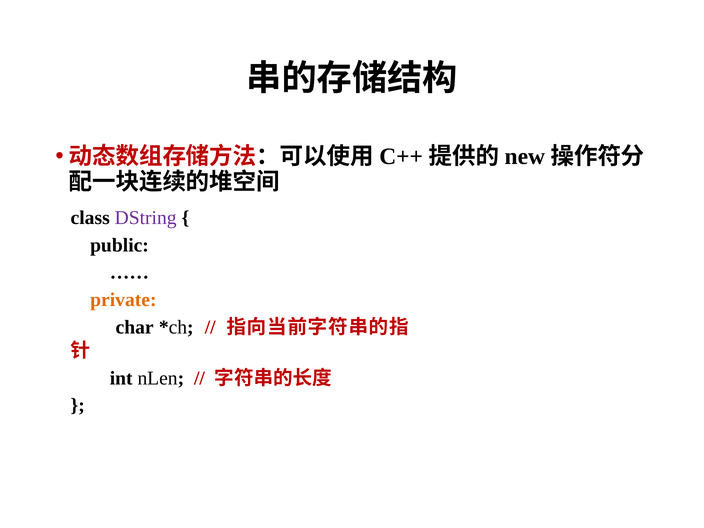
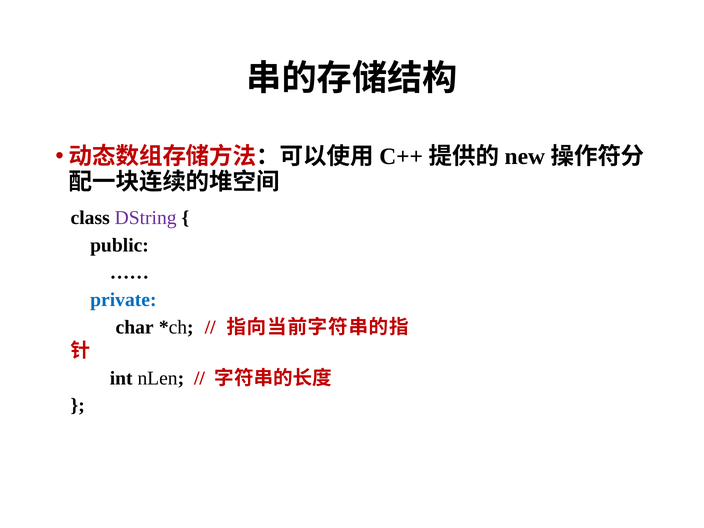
private colour: orange -> blue
